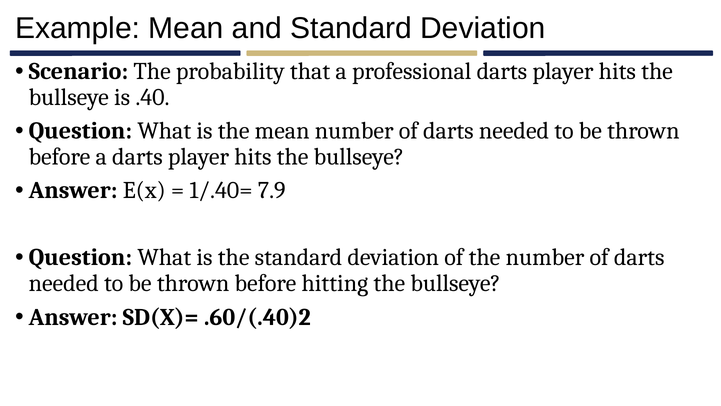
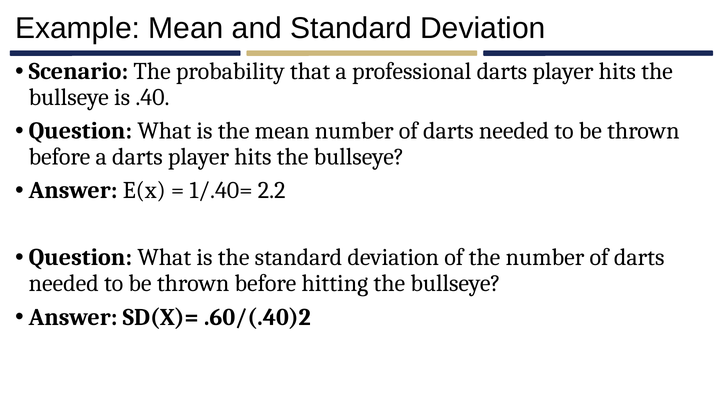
7.9: 7.9 -> 2.2
